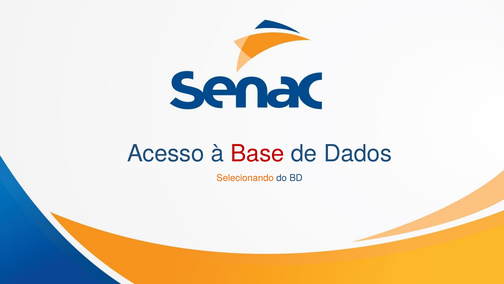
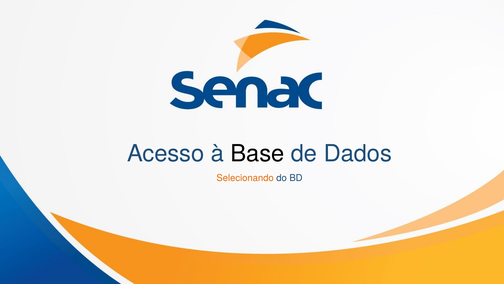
Base colour: red -> black
